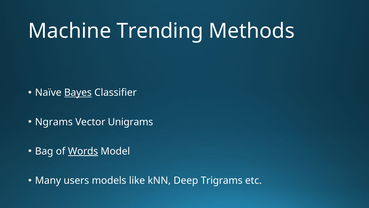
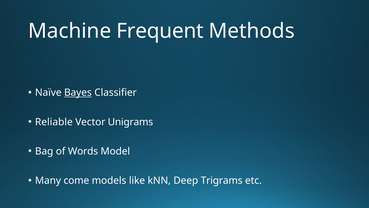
Trending: Trending -> Frequent
Ngrams: Ngrams -> Reliable
Words underline: present -> none
users: users -> come
